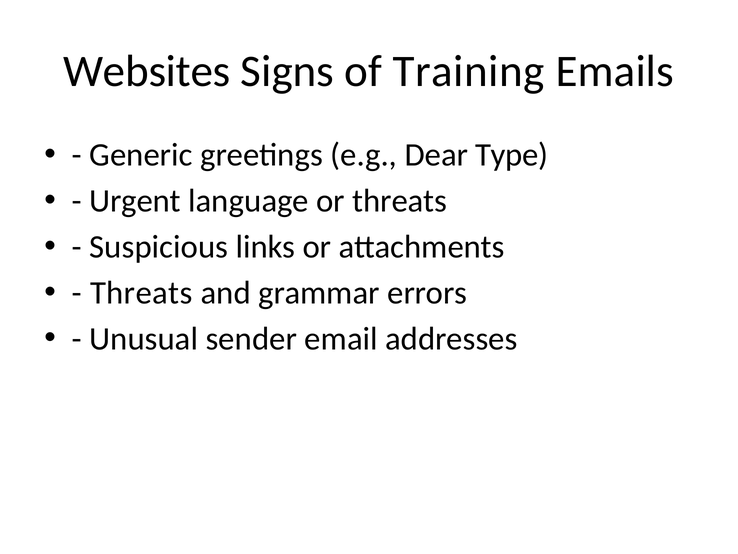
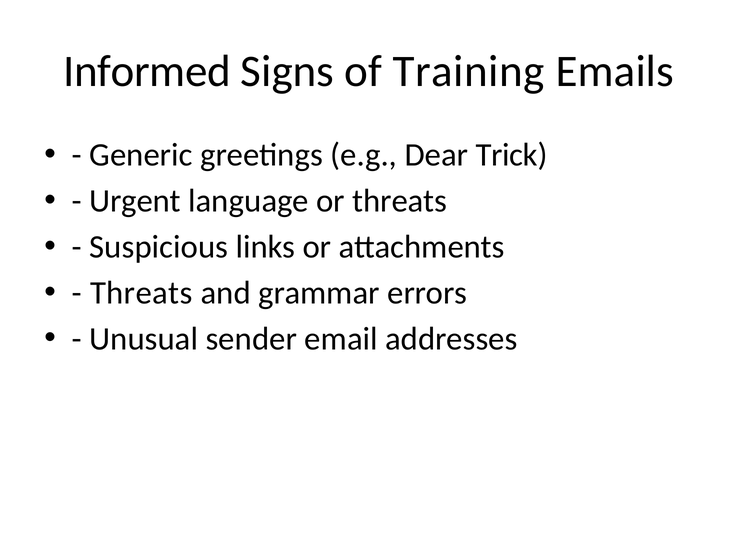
Websites: Websites -> Informed
Type: Type -> Trick
